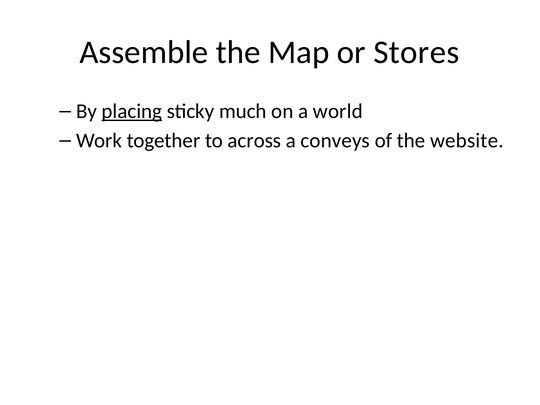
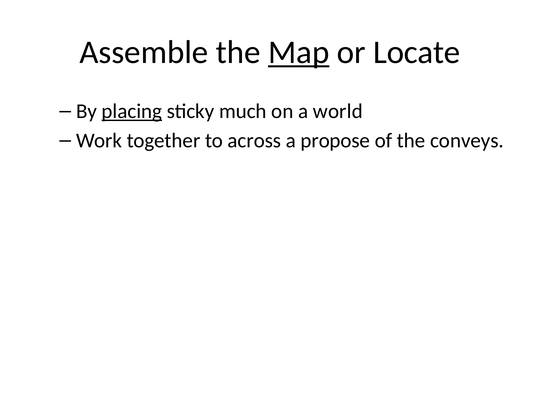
Map underline: none -> present
Stores: Stores -> Locate
conveys: conveys -> propose
website: website -> conveys
